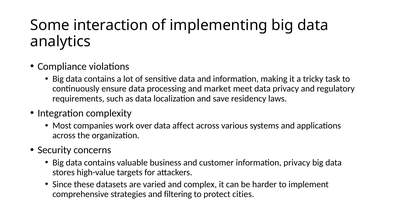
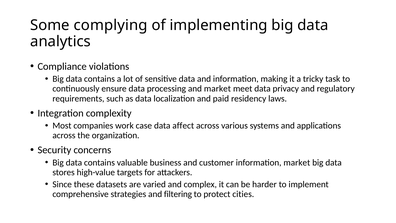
interaction: interaction -> complying
save: save -> paid
over: over -> case
information privacy: privacy -> market
